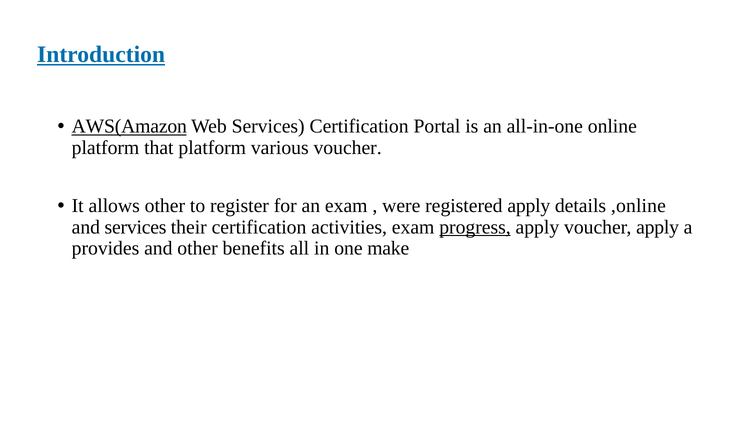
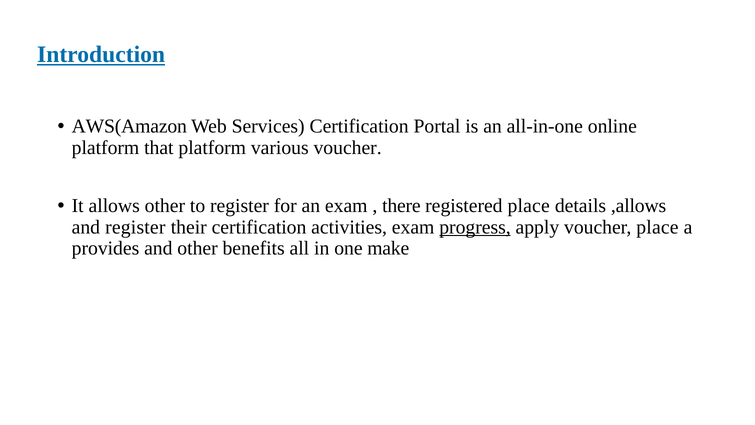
AWS(Amazon underline: present -> none
were: were -> there
registered apply: apply -> place
,online: ,online -> ,allows
and services: services -> register
voucher apply: apply -> place
